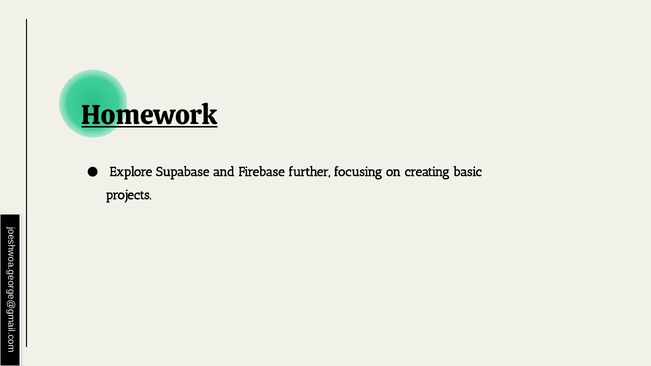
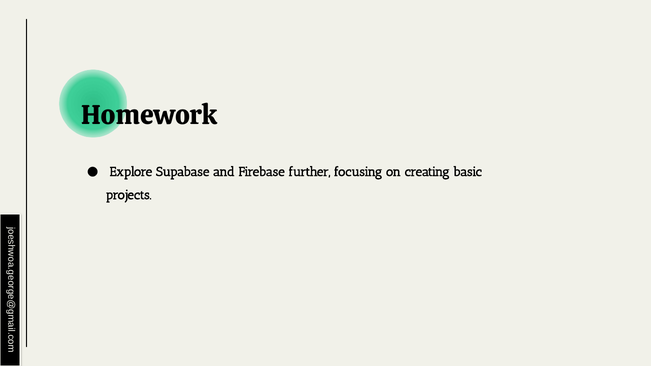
Homework underline: present -> none
